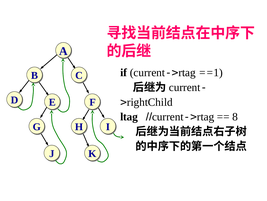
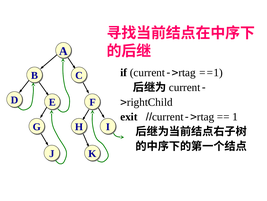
ltag: ltag -> exit
8: 8 -> 1
